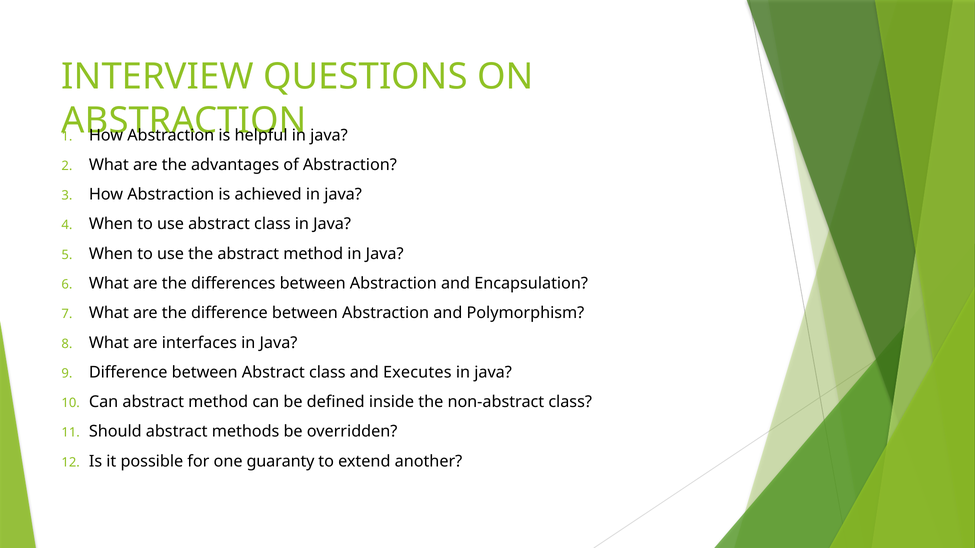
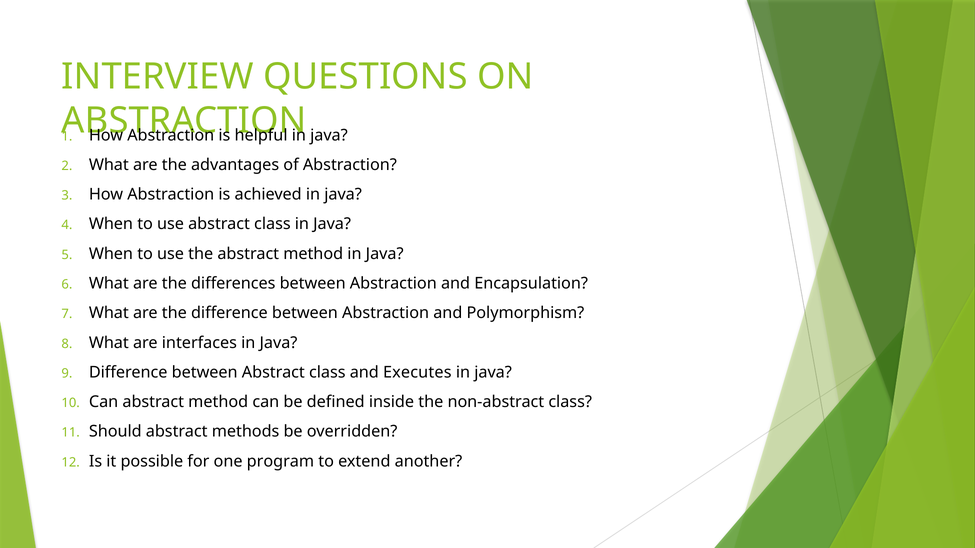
guaranty: guaranty -> program
